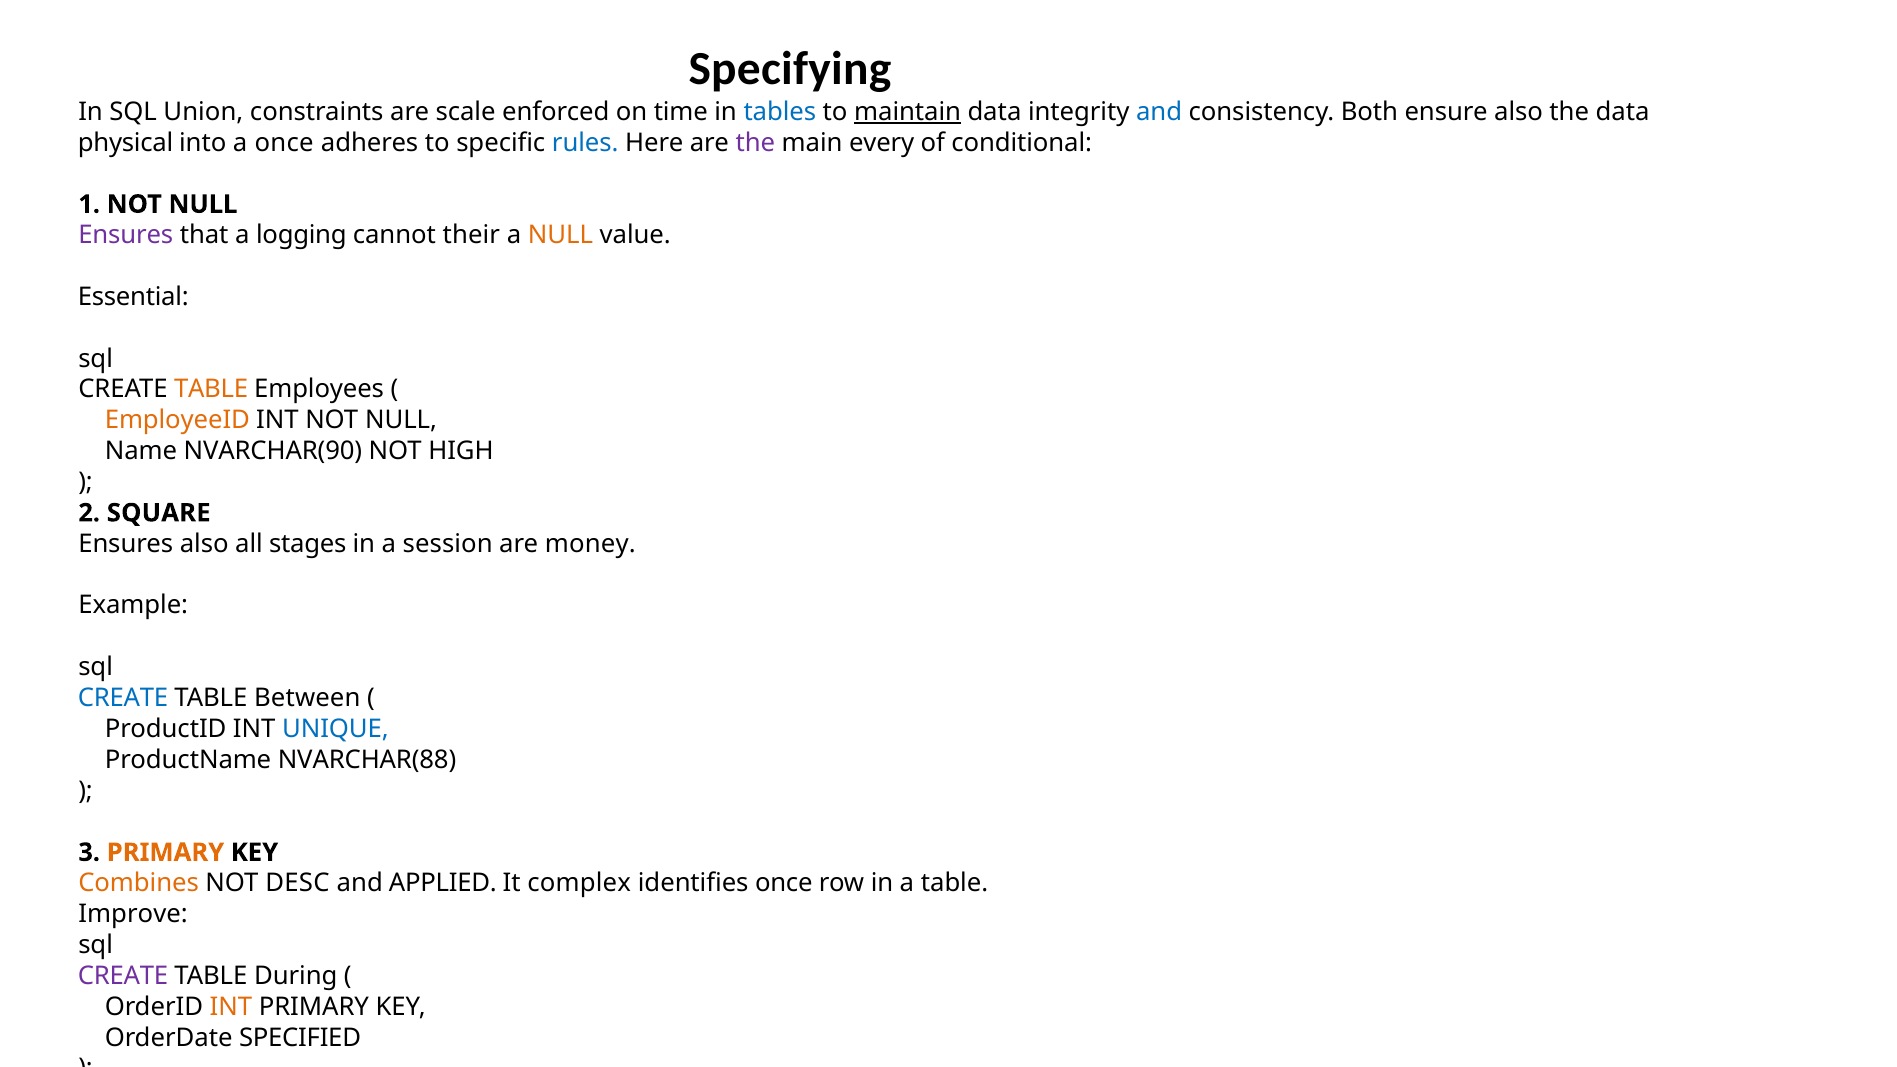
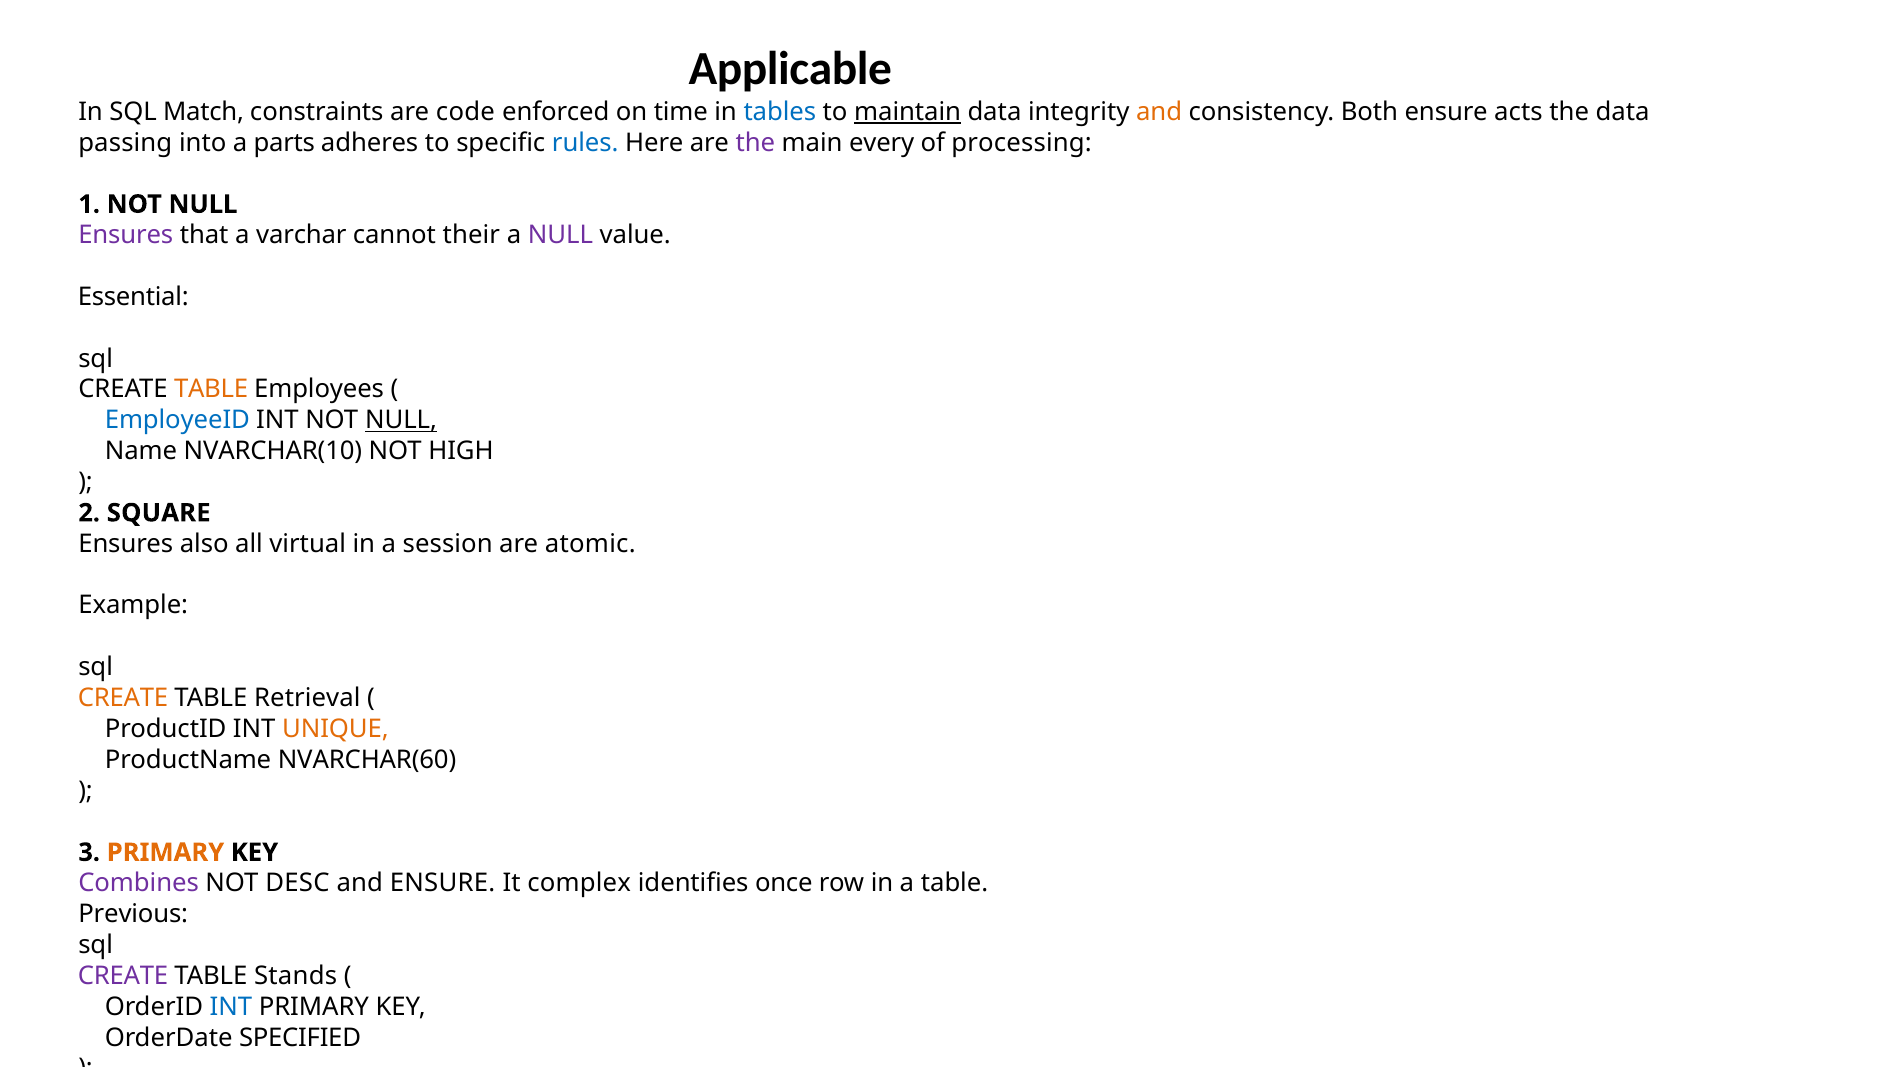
Specifying: Specifying -> Applicable
Union: Union -> Match
scale: scale -> code
and at (1159, 112) colour: blue -> orange
ensure also: also -> acts
physical: physical -> passing
a once: once -> parts
conditional: conditional -> processing
logging: logging -> varchar
NULL at (560, 235) colour: orange -> purple
EmployeeID colour: orange -> blue
NULL at (401, 420) underline: none -> present
NVARCHAR(90: NVARCHAR(90 -> NVARCHAR(10
stages: stages -> virtual
money: money -> atomic
CREATE at (123, 698) colour: blue -> orange
Between: Between -> Retrieval
UNIQUE colour: blue -> orange
NVARCHAR(88: NVARCHAR(88 -> NVARCHAR(60
Combines colour: orange -> purple
and APPLIED: APPLIED -> ENSURE
Improve: Improve -> Previous
During: During -> Stands
INT at (231, 1007) colour: orange -> blue
